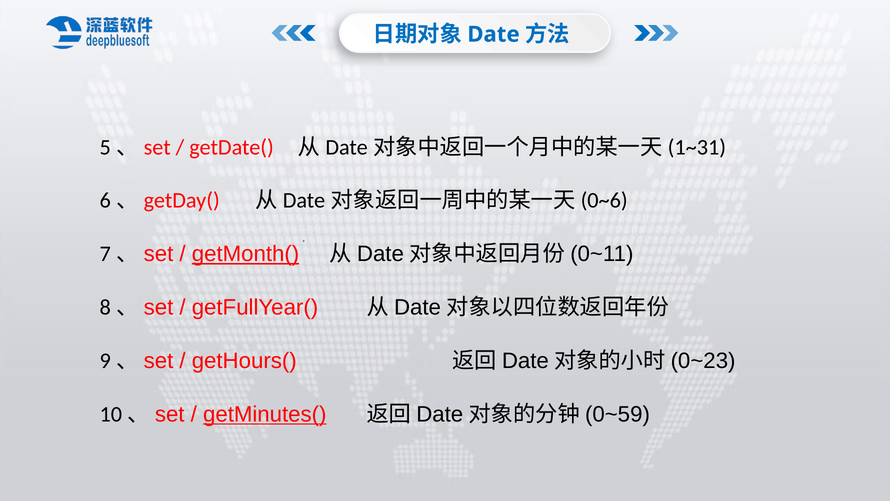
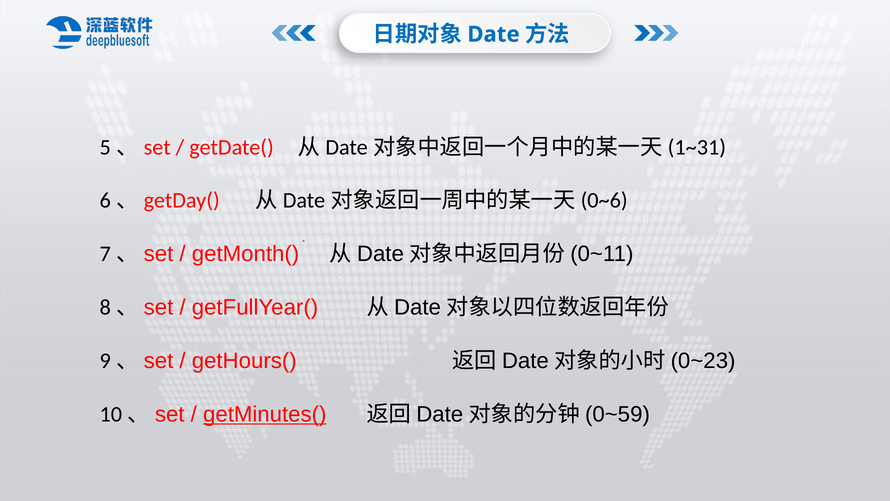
getMonth( underline: present -> none
